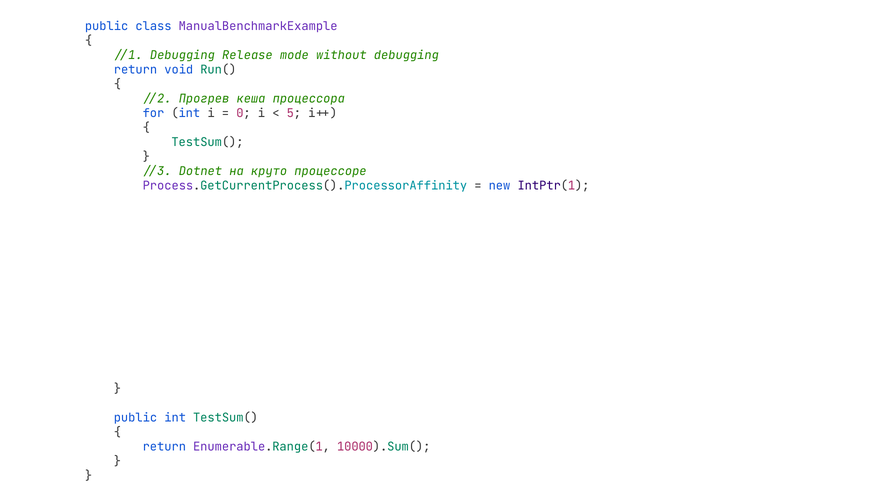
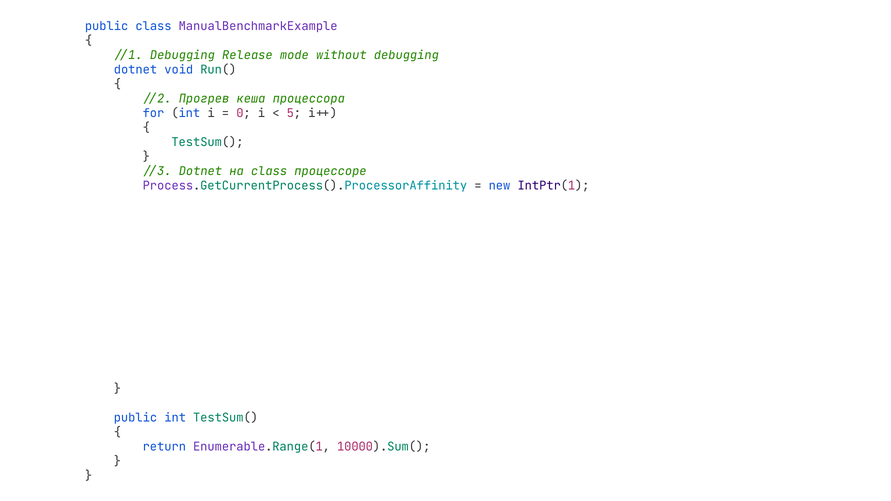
return at (135, 70): return -> dotnet
на круто: круто -> class
